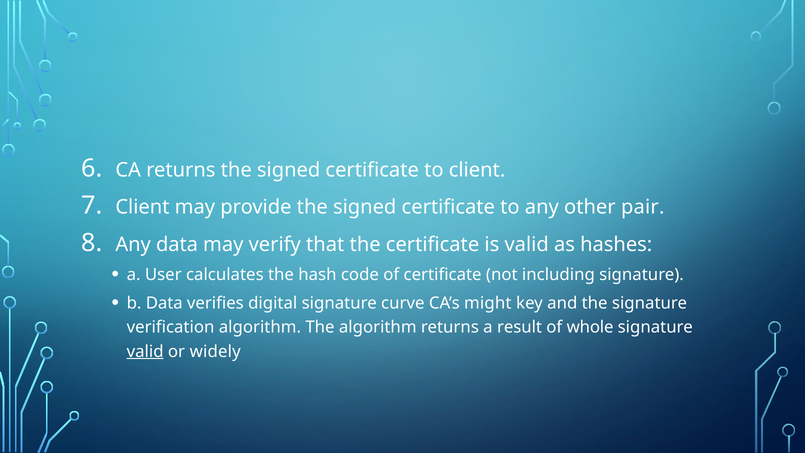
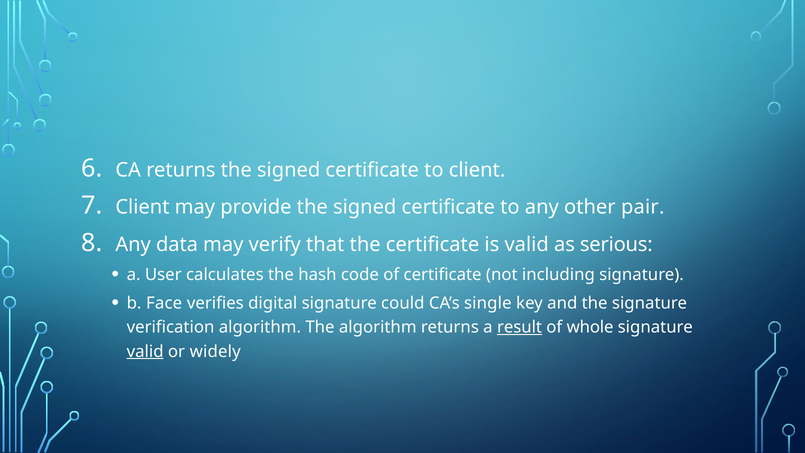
hashes: hashes -> serious
b Data: Data -> Face
curve: curve -> could
might: might -> single
result underline: none -> present
